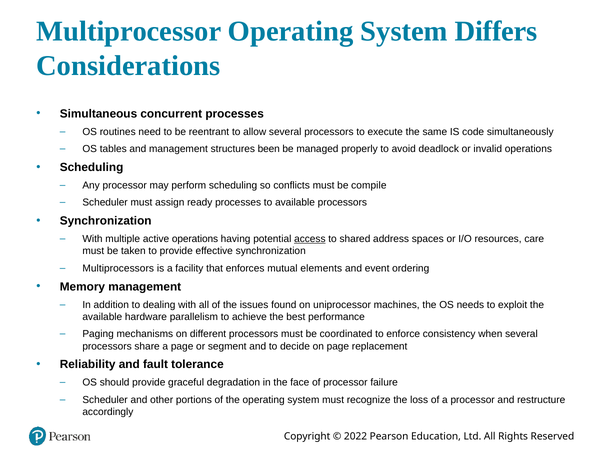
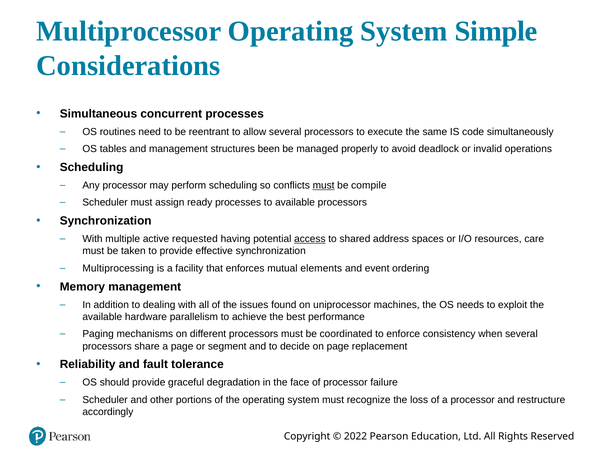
Differs: Differs -> Simple
must at (324, 185) underline: none -> present
active operations: operations -> requested
Multiprocessors: Multiprocessors -> Multiprocessing
